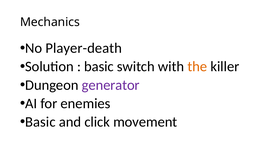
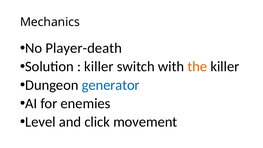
basic at (99, 67): basic -> killer
generator colour: purple -> blue
Basic at (40, 122): Basic -> Level
